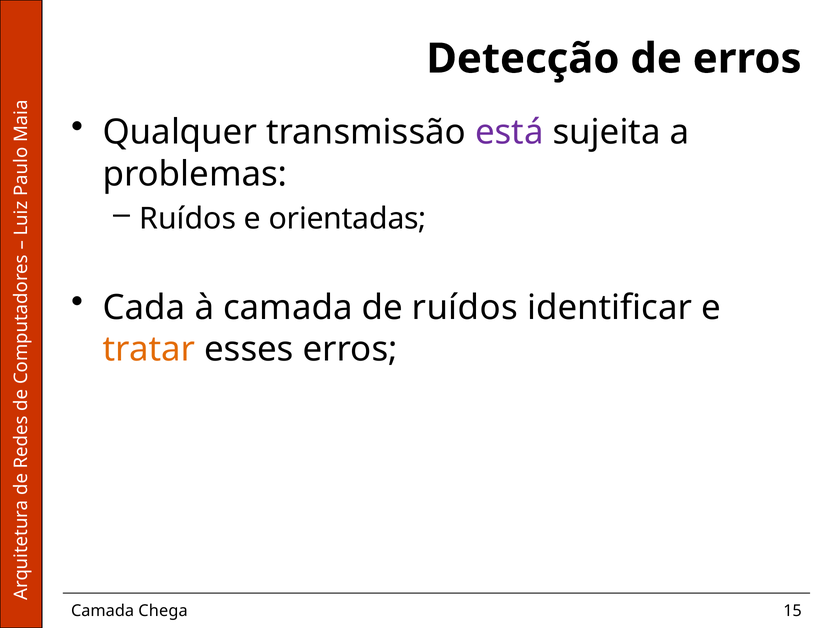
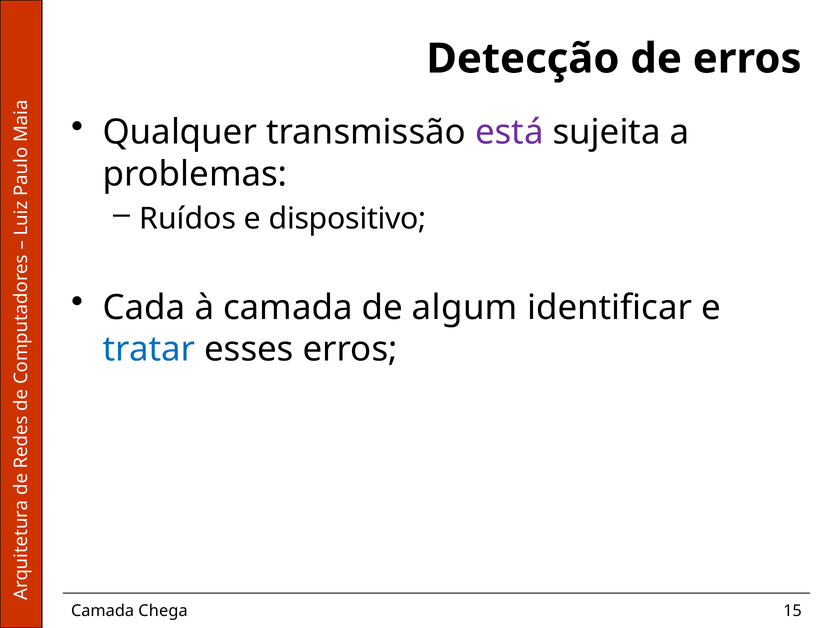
orientadas: orientadas -> dispositivo
de ruídos: ruídos -> algum
tratar colour: orange -> blue
